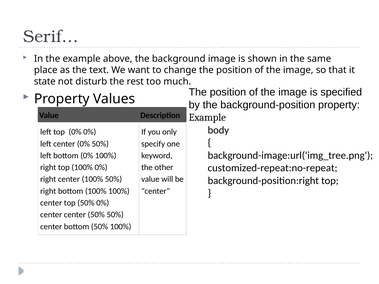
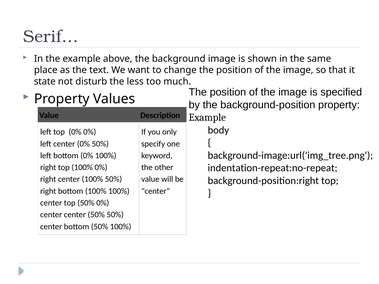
rest: rest -> less
customized-repeat:no-repeat: customized-repeat:no-repeat -> indentation-repeat:no-repeat
